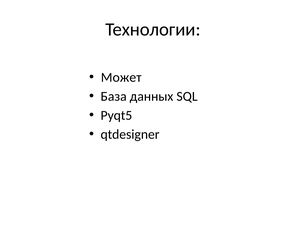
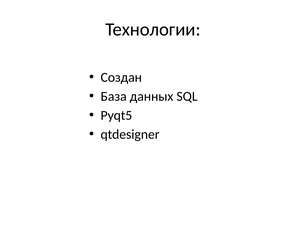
Может: Может -> Создан
